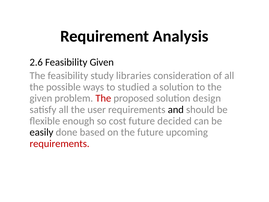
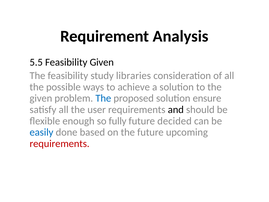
2.6: 2.6 -> 5.5
studied: studied -> achieve
The at (103, 98) colour: red -> blue
design: design -> ensure
cost: cost -> fully
easily colour: black -> blue
